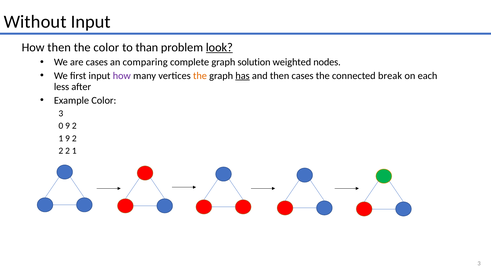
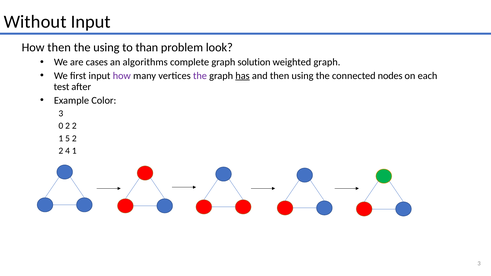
the color: color -> using
look underline: present -> none
comparing: comparing -> algorithms
weighted nodes: nodes -> graph
the at (200, 76) colour: orange -> purple
then cases: cases -> using
break: break -> nodes
less: less -> test
0 9: 9 -> 2
1 9: 9 -> 5
2 at (68, 151): 2 -> 4
